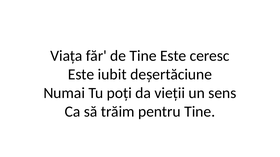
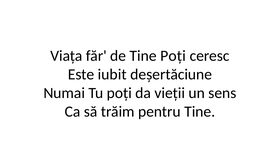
Tine Este: Este -> Poți
